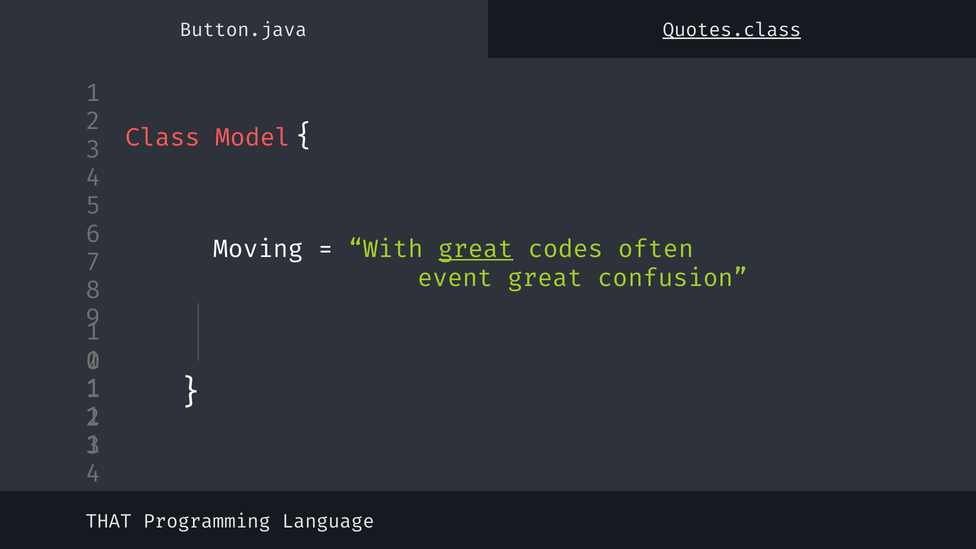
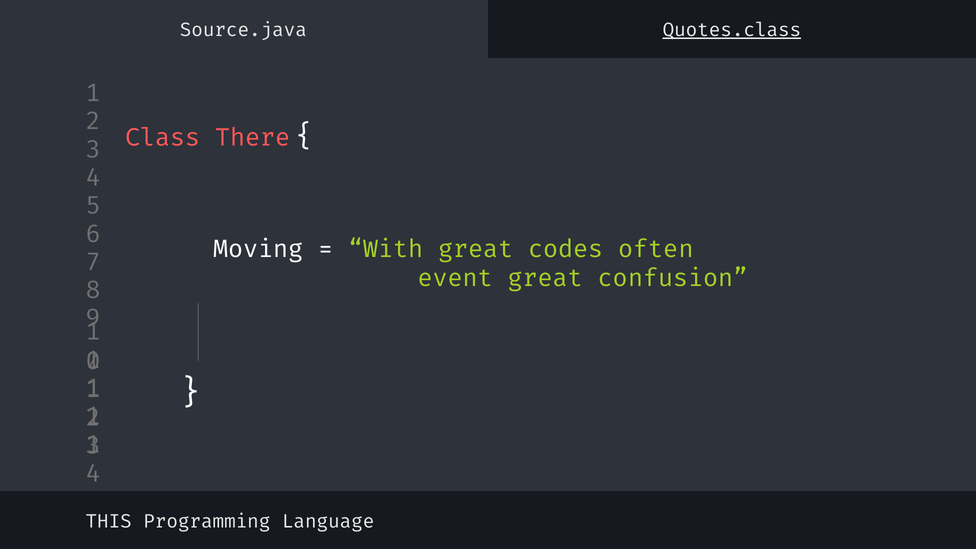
Button.java: Button.java -> Source.java
Model: Model -> There
great at (476, 249) underline: present -> none
THAT: THAT -> THIS
